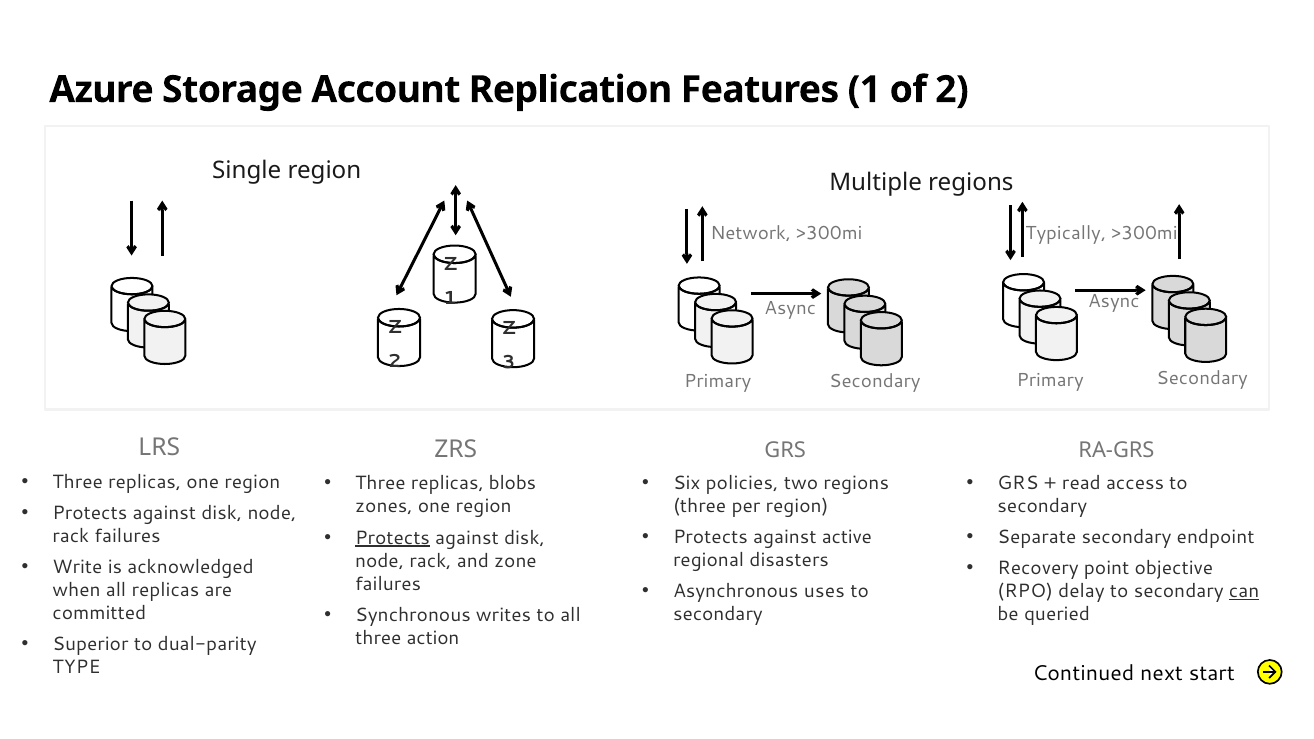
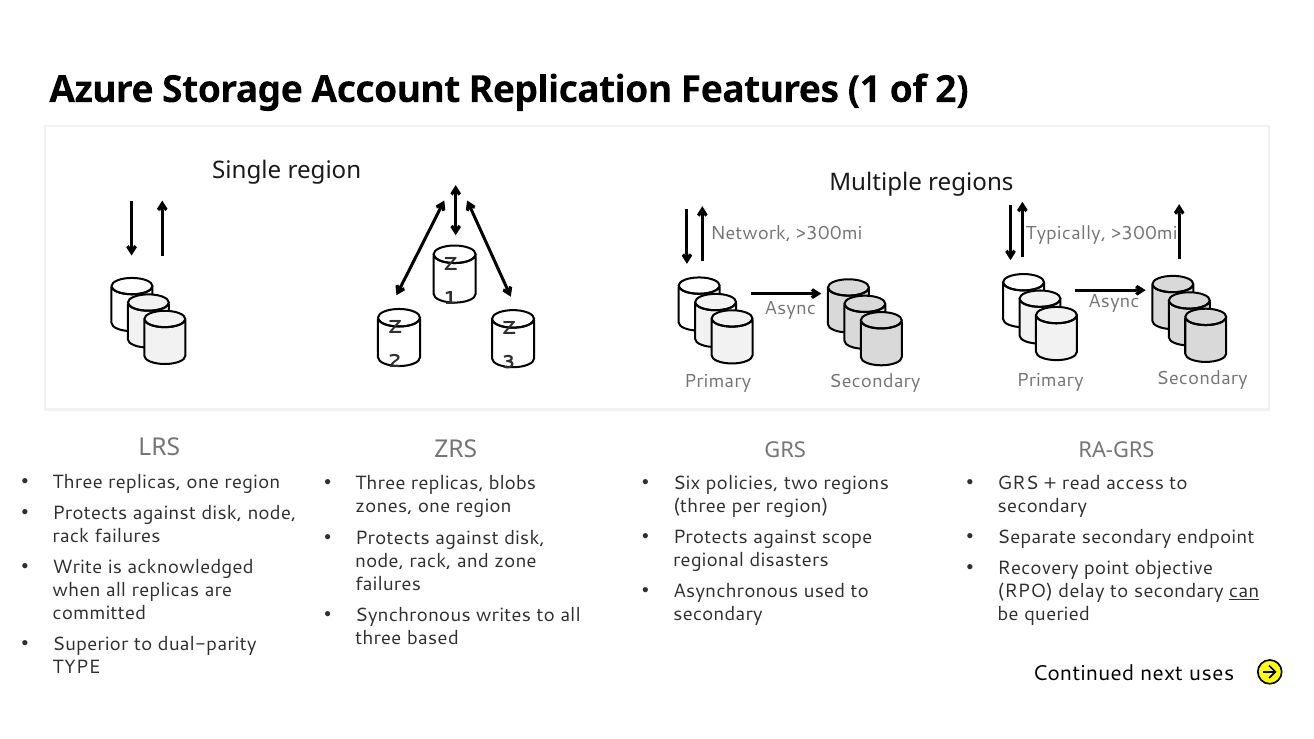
active: active -> scope
Protects at (393, 538) underline: present -> none
uses: uses -> used
action: action -> based
start: start -> uses
